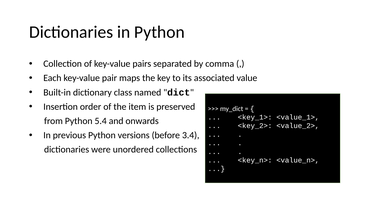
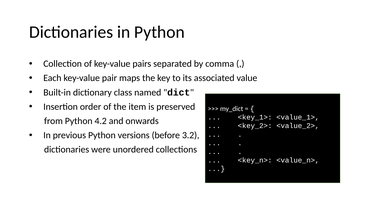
5.4: 5.4 -> 4.2
3.4: 3.4 -> 3.2
